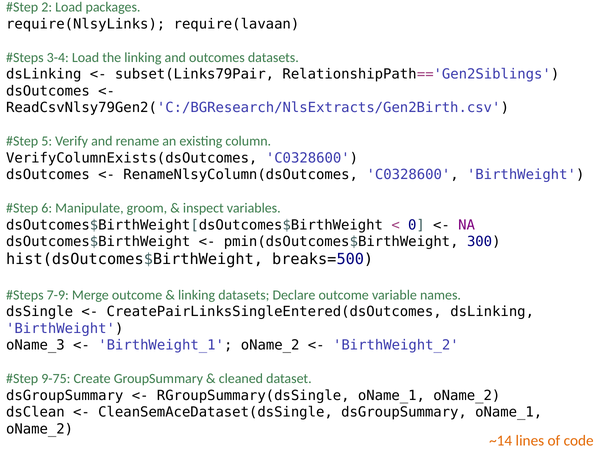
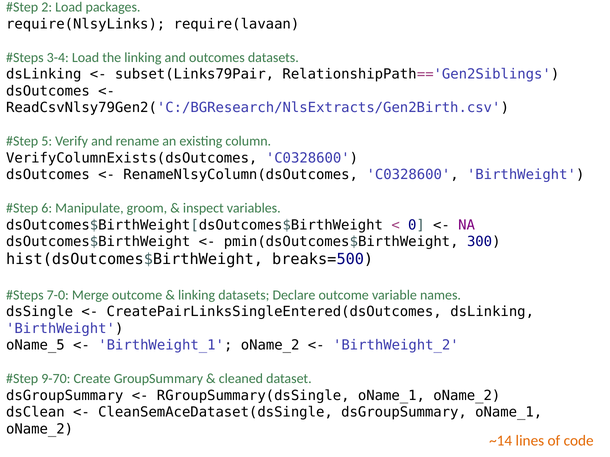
7-9: 7-9 -> 7-0
oName_3: oName_3 -> oName_5
9-75: 9-75 -> 9-70
